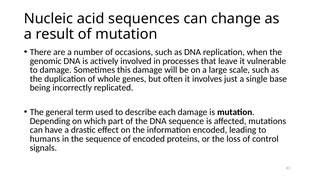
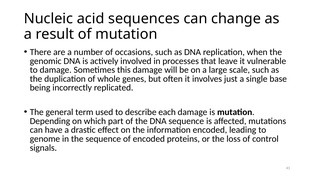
humans: humans -> genome
